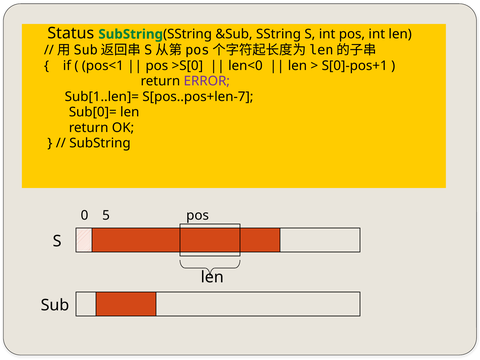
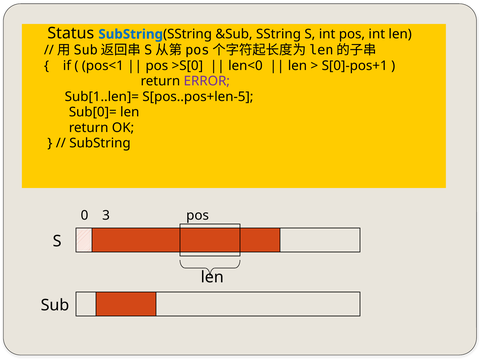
SubString at (131, 34) colour: green -> blue
S[pos..pos+len-7: S[pos..pos+len-7 -> S[pos..pos+len-5
5: 5 -> 3
